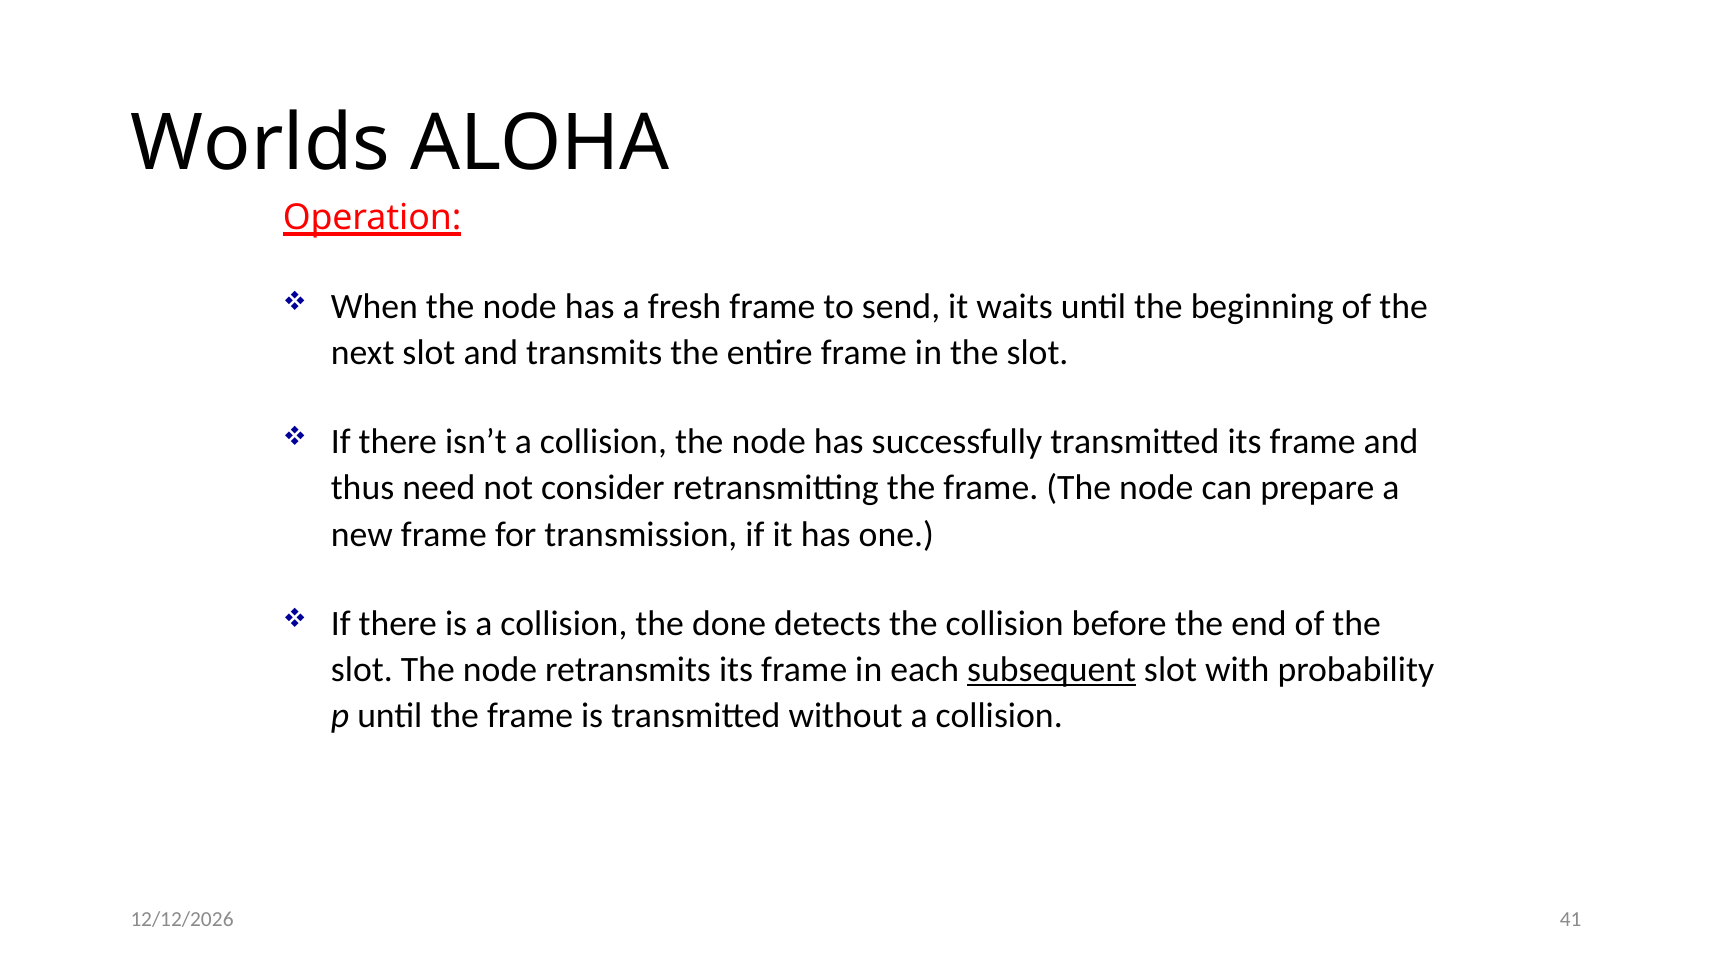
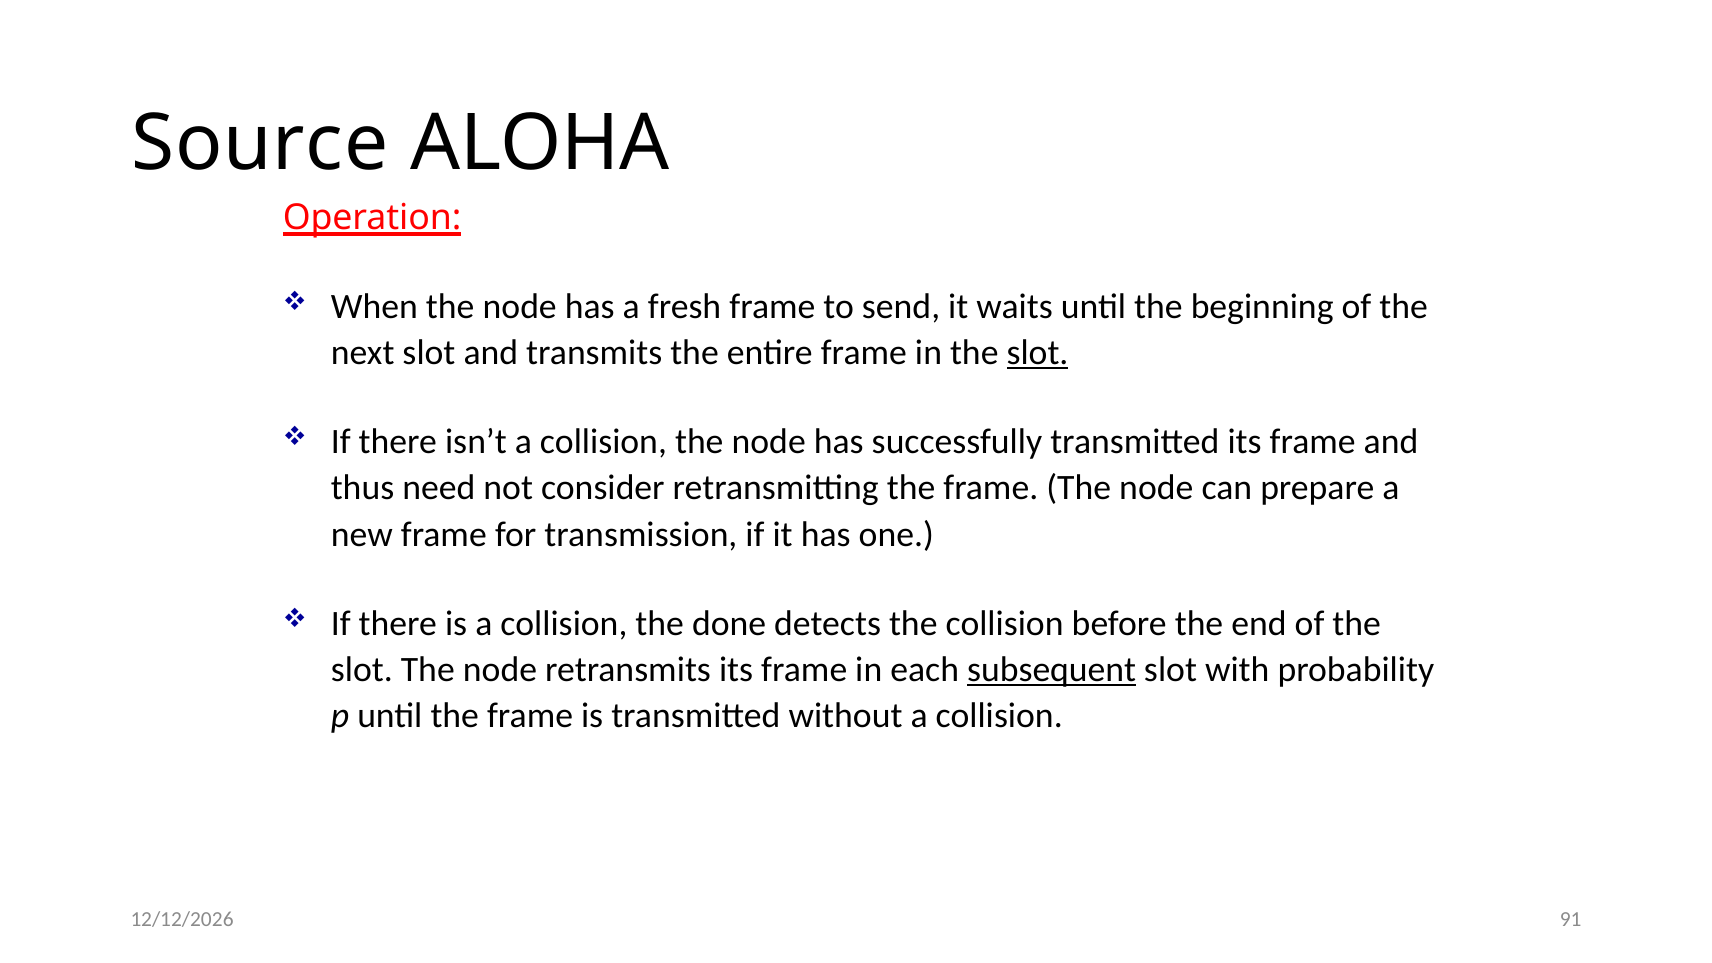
Worlds: Worlds -> Source
slot at (1038, 353) underline: none -> present
41: 41 -> 91
